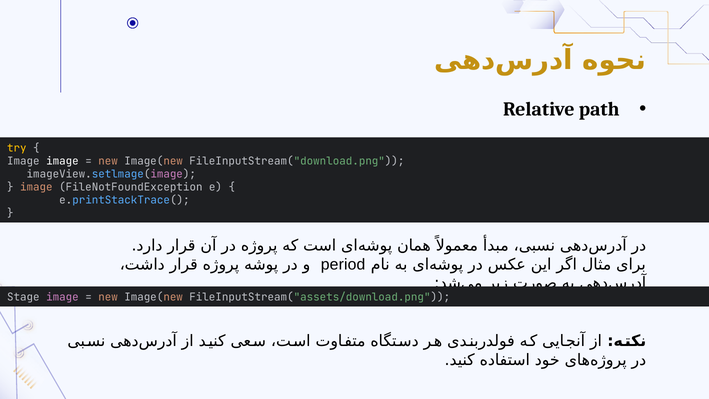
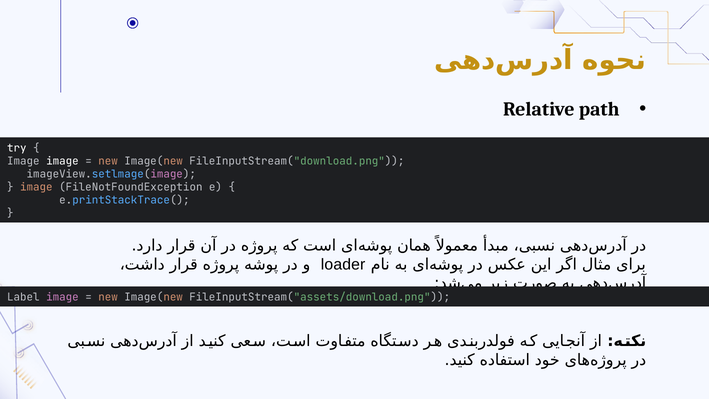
try colour: yellow -> white
period: period -> loader
Stage: Stage -> Label
